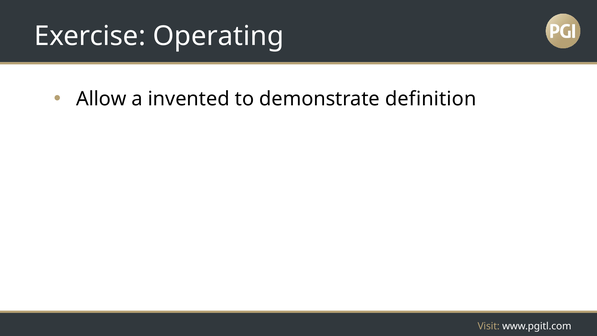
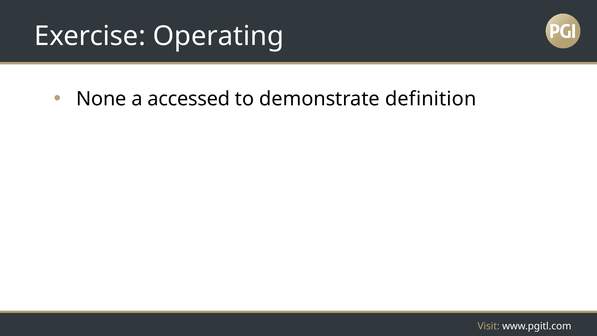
Allow: Allow -> None
invented: invented -> accessed
